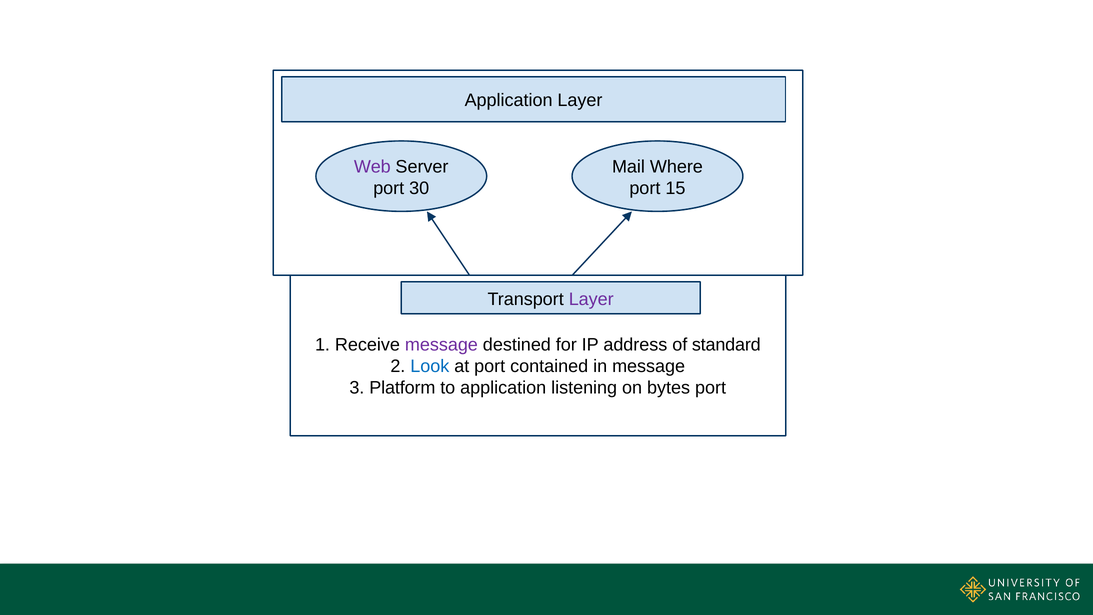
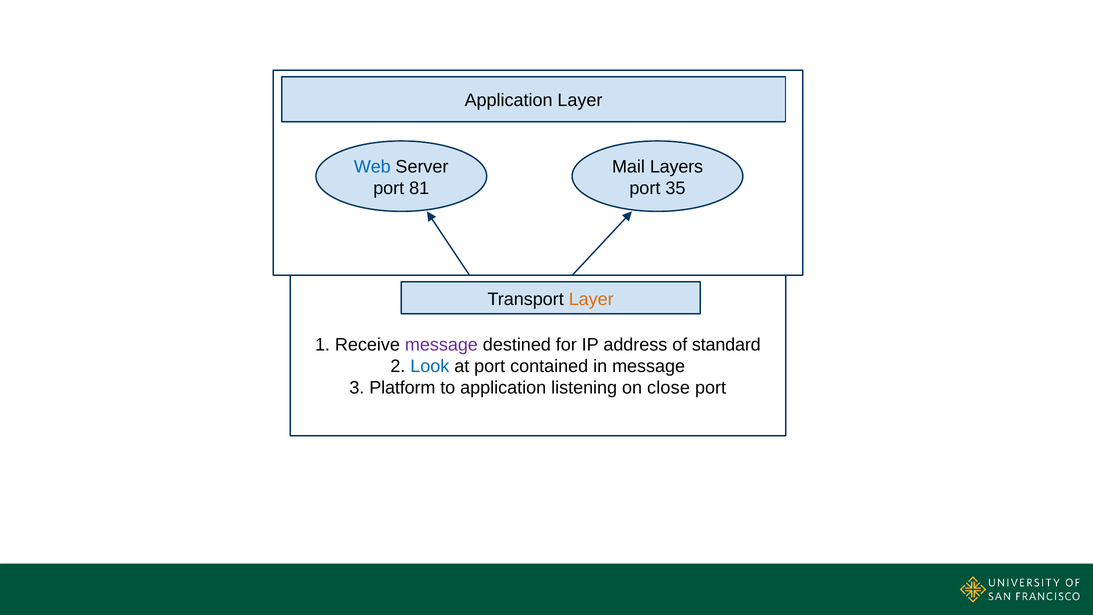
Web colour: purple -> blue
Where: Where -> Layers
30: 30 -> 81
15: 15 -> 35
Layer at (591, 299) colour: purple -> orange
bytes: bytes -> close
